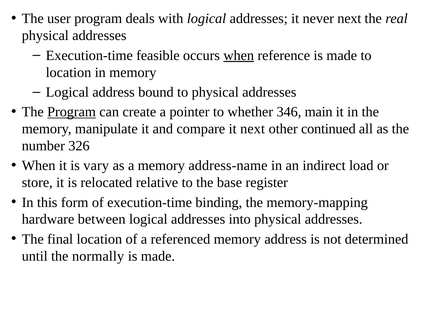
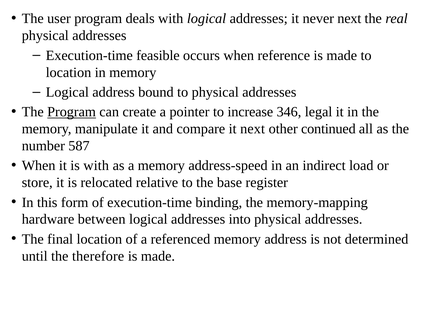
when at (239, 55) underline: present -> none
whether: whether -> increase
main: main -> legal
326: 326 -> 587
is vary: vary -> with
address-name: address-name -> address-speed
normally: normally -> therefore
